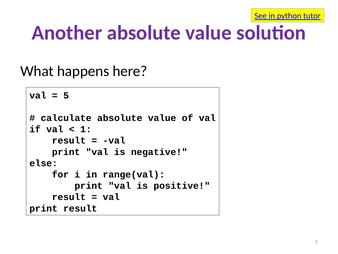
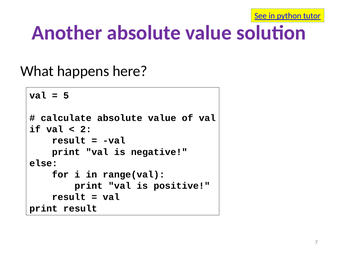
1: 1 -> 2
